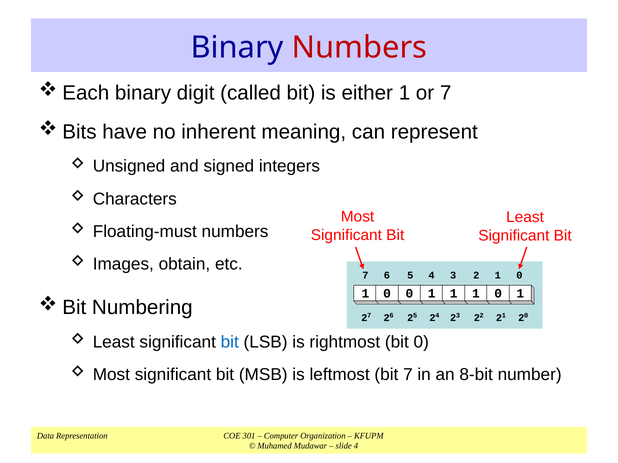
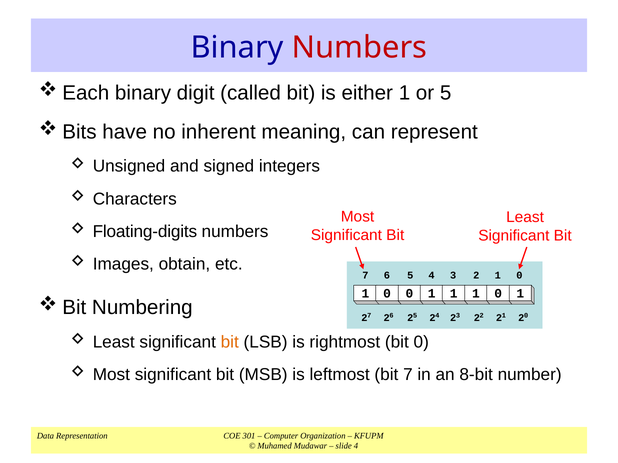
or 7: 7 -> 5
Floating-must: Floating-must -> Floating-digits
bit at (230, 342) colour: blue -> orange
